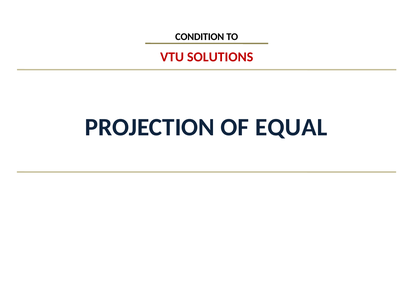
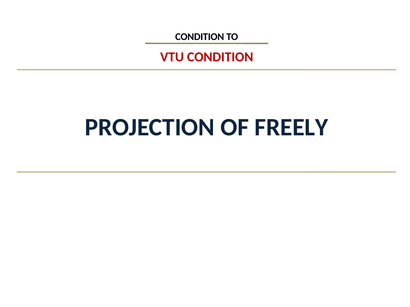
VTU SOLUTIONS: SOLUTIONS -> CONDITION
EQUAL: EQUAL -> FREELY
